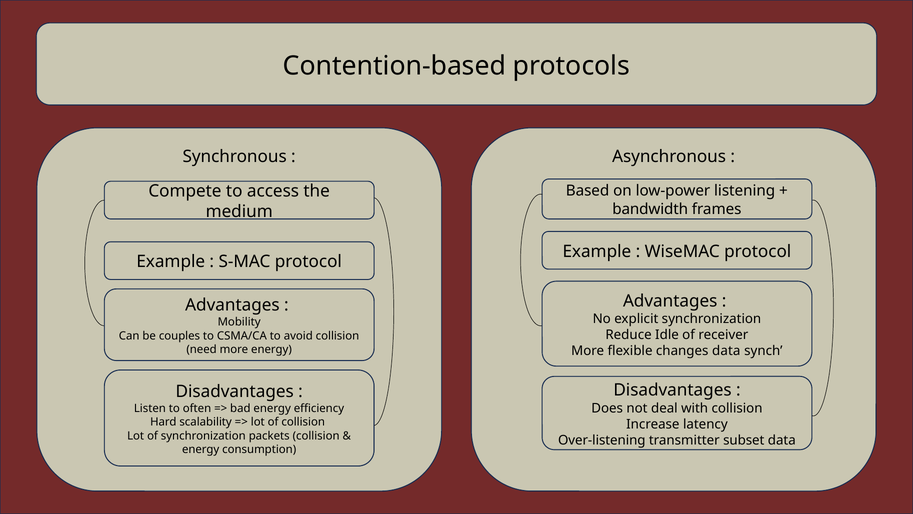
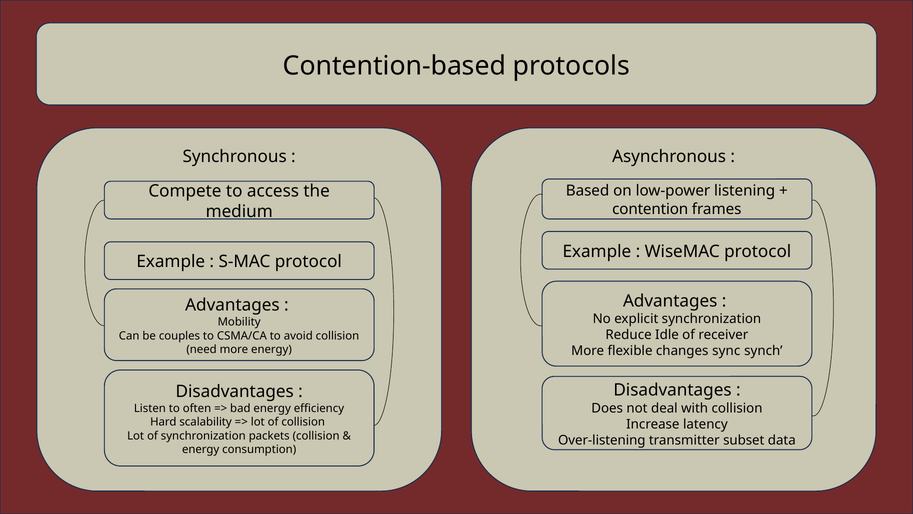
bandwidth: bandwidth -> contention
changes data: data -> sync
